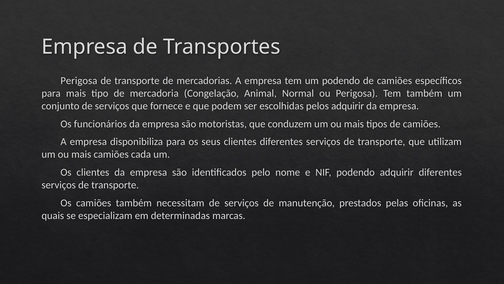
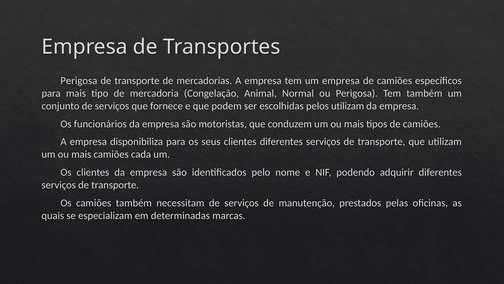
um podendo: podendo -> empresa
pelos adquirir: adquirir -> utilizam
